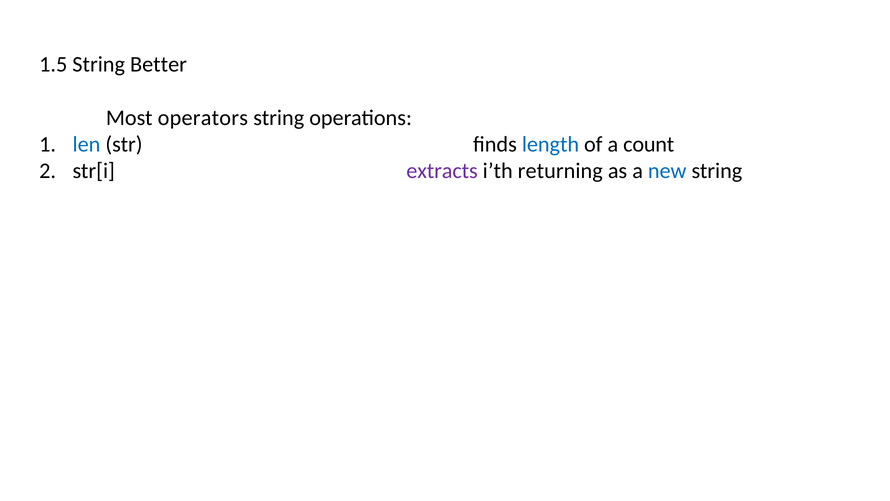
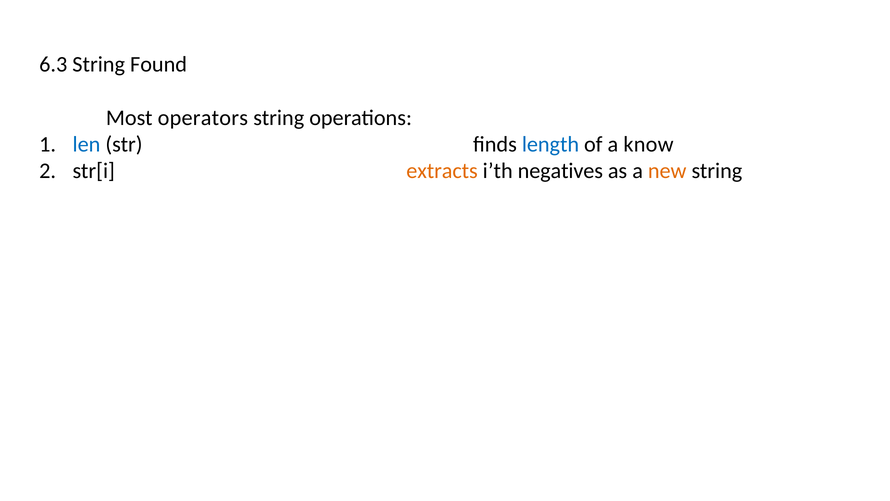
1.5: 1.5 -> 6.3
Better: Better -> Found
count: count -> know
extracts colour: purple -> orange
returning: returning -> negatives
new colour: blue -> orange
